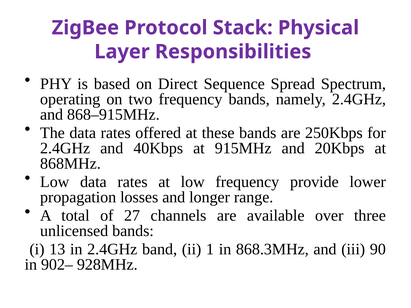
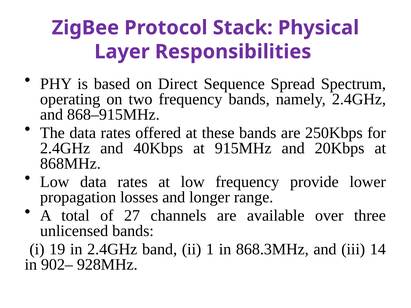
13: 13 -> 19
90: 90 -> 14
